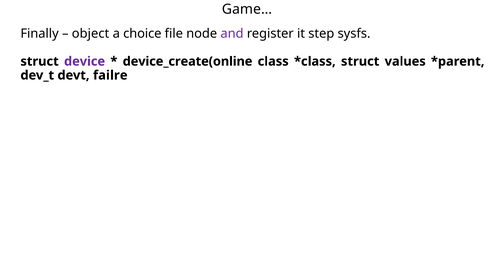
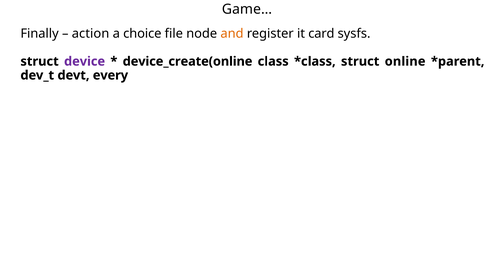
object: object -> action
and colour: purple -> orange
step: step -> card
values: values -> online
failre: failre -> every
